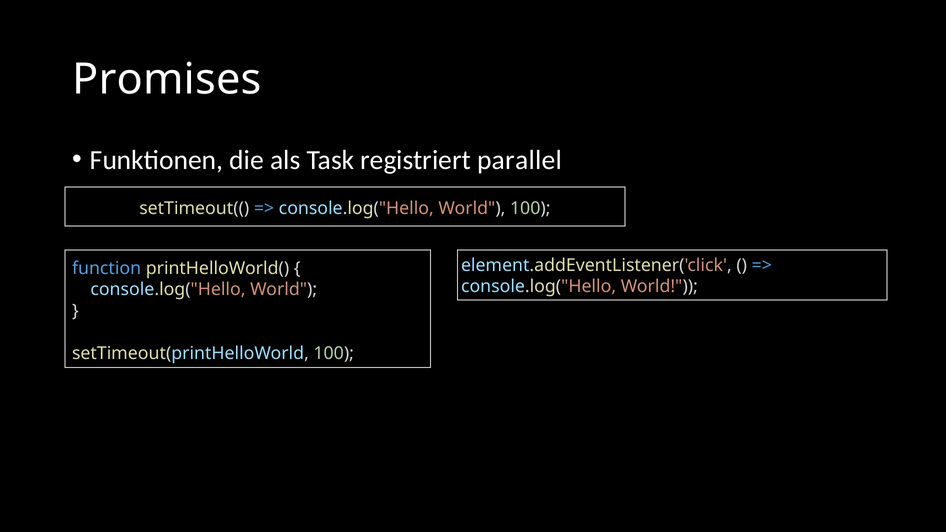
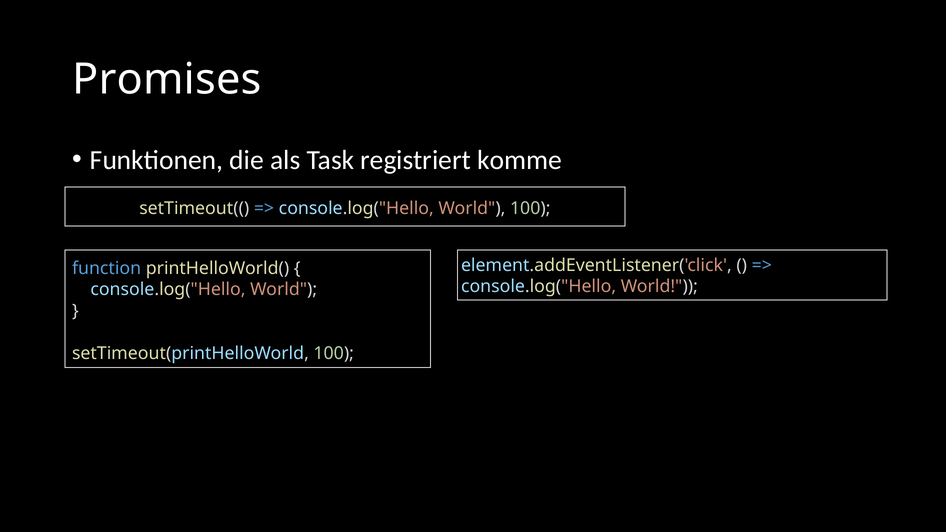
parallel: parallel -> komme
